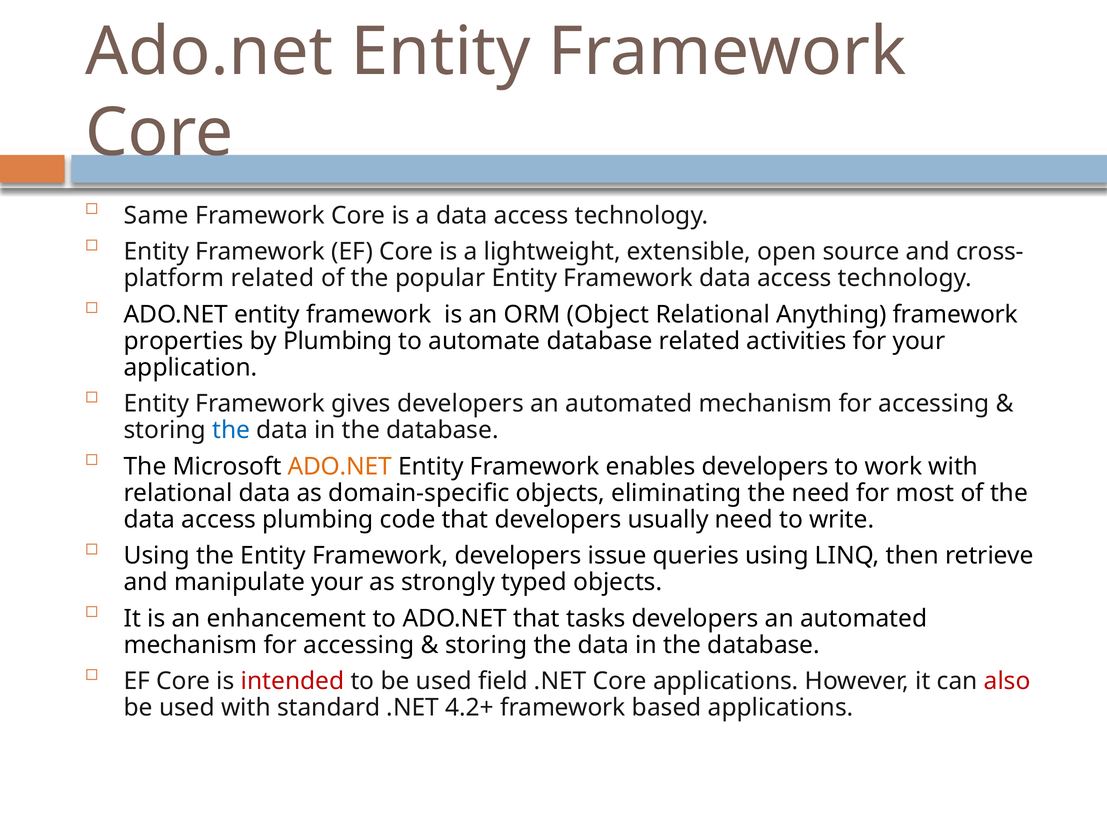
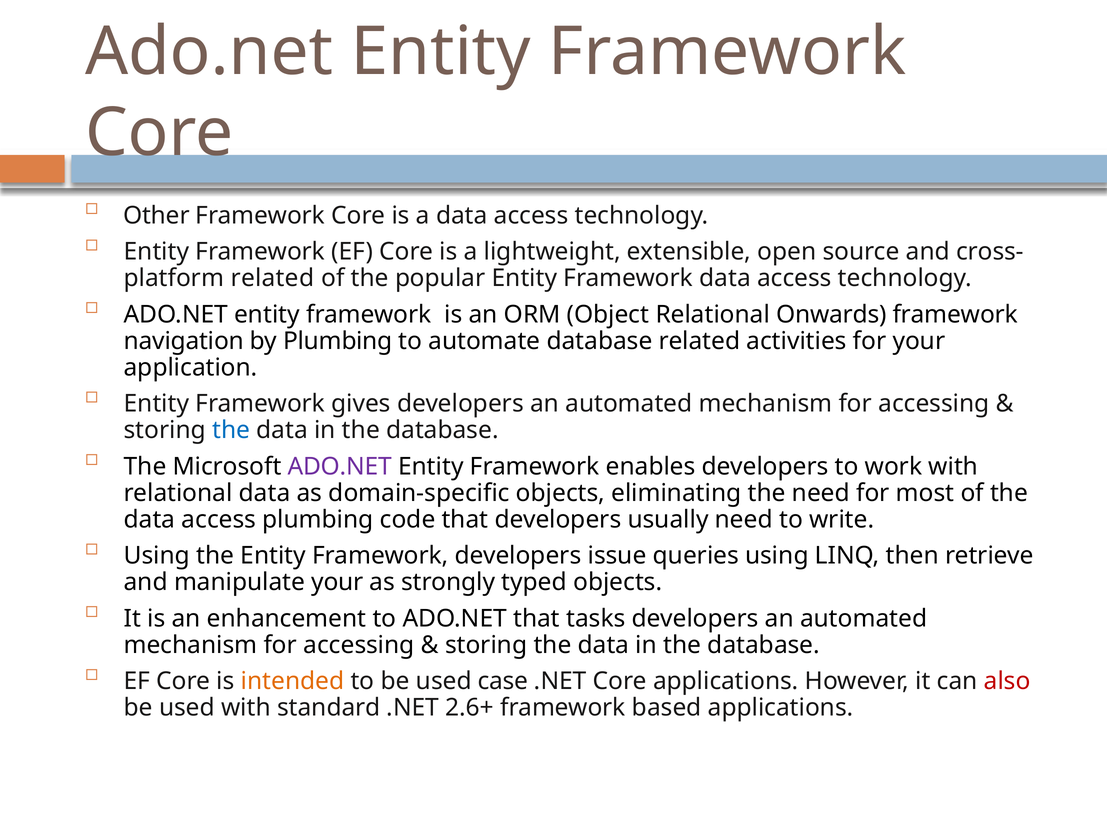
Same: Same -> Other
Anything: Anything -> Onwards
properties: properties -> navigation
ADO.NET at (340, 467) colour: orange -> purple
intended colour: red -> orange
field: field -> case
4.2+: 4.2+ -> 2.6+
